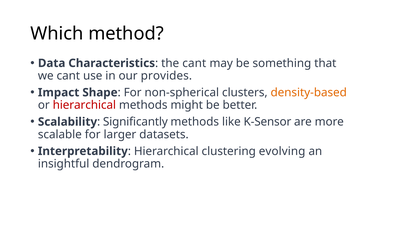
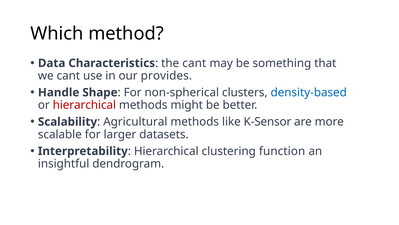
Impact: Impact -> Handle
density-based colour: orange -> blue
Significantly: Significantly -> Agricultural
evolving: evolving -> function
